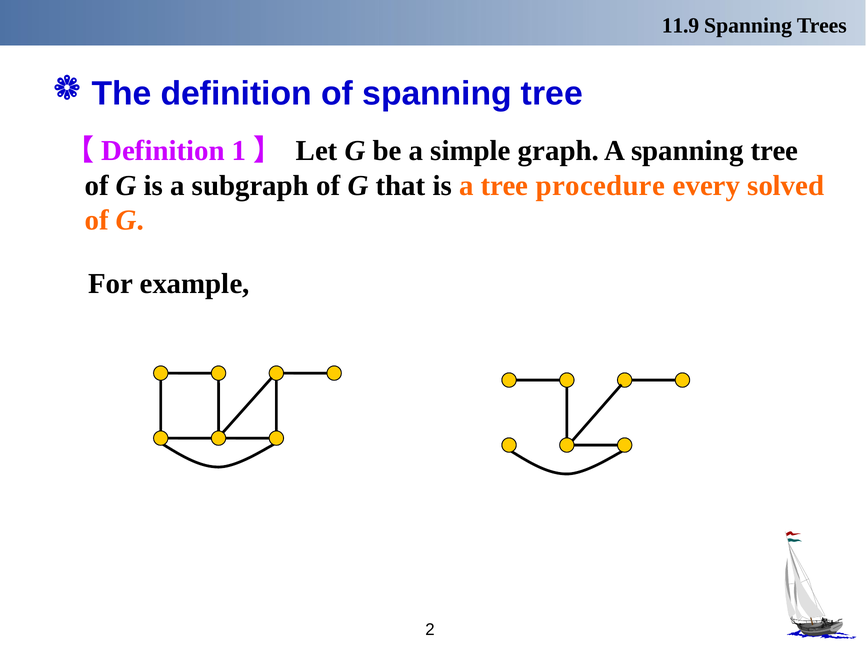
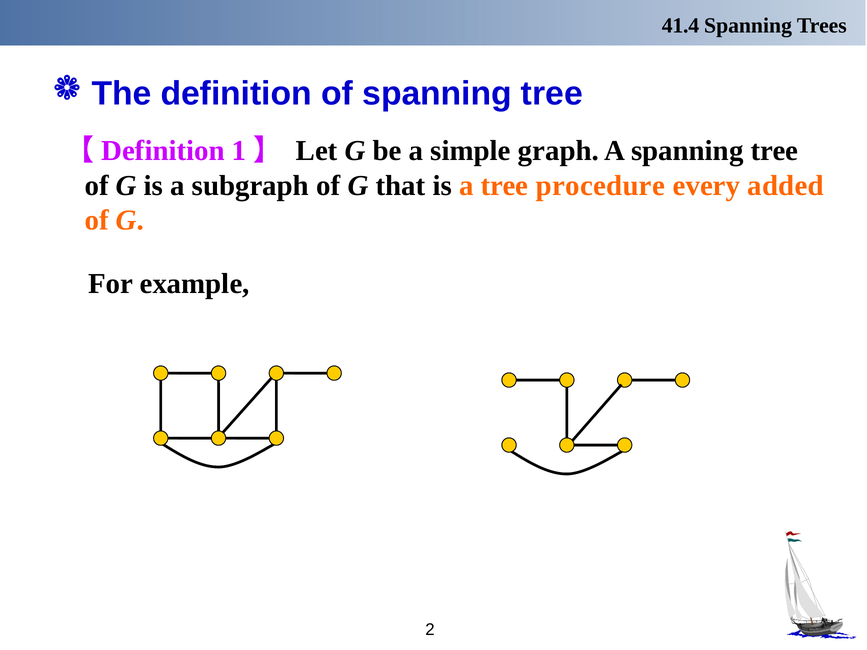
11.9: 11.9 -> 41.4
solved: solved -> added
